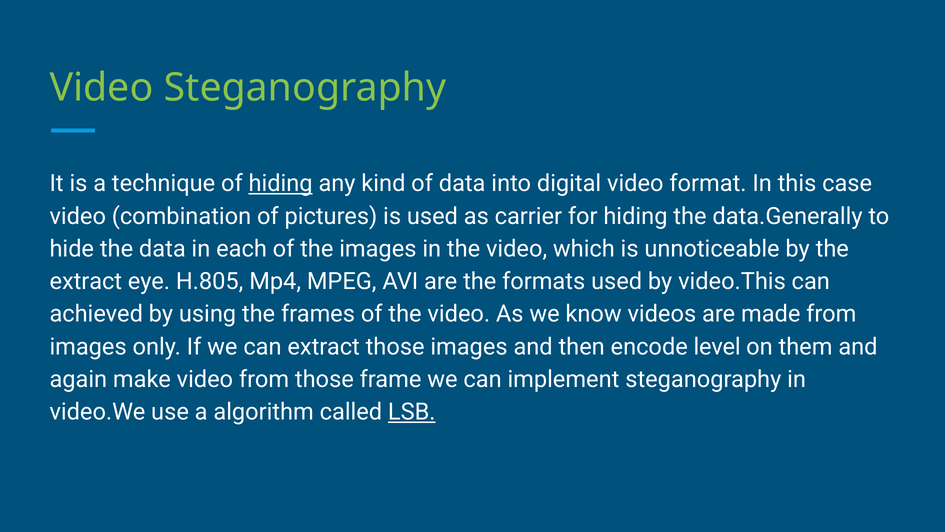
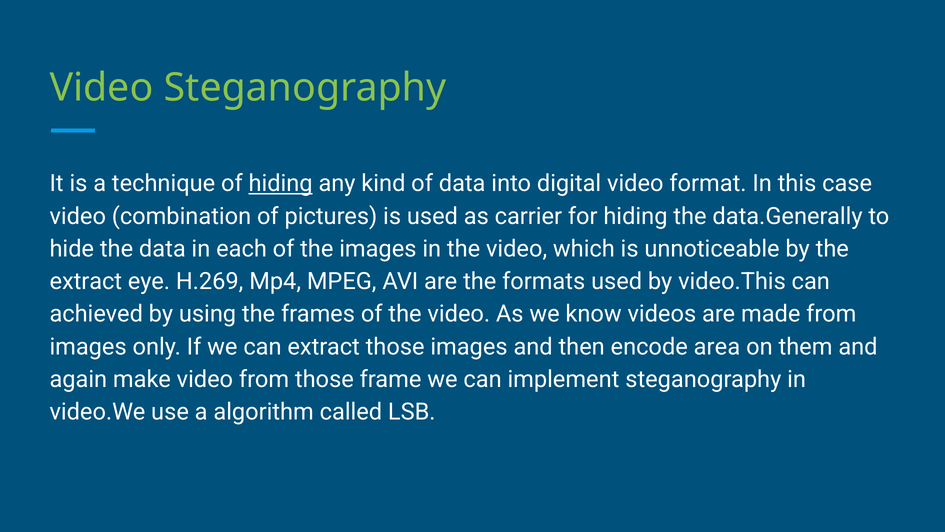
H.805: H.805 -> H.269
level: level -> area
LSB underline: present -> none
